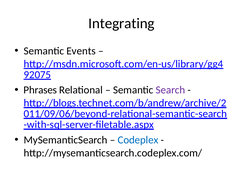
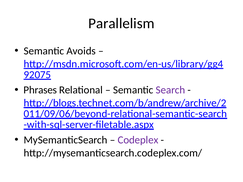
Integrating: Integrating -> Parallelism
Events: Events -> Avoids
Codeplex colour: blue -> purple
